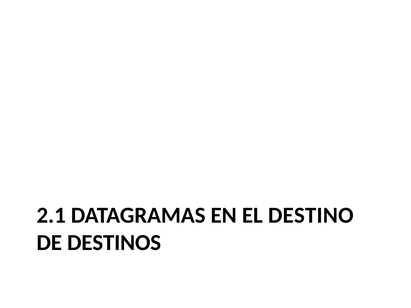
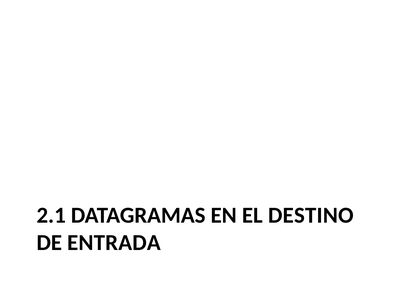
DESTINOS: DESTINOS -> ENTRADA
